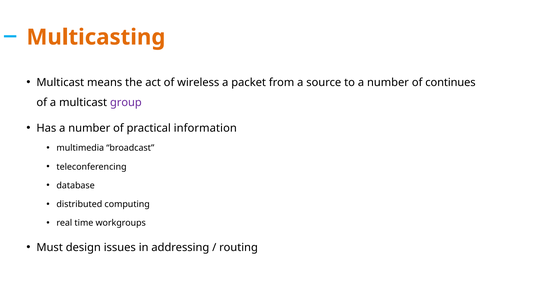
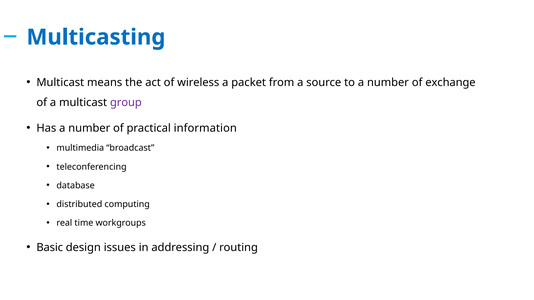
Multicasting colour: orange -> blue
continues: continues -> exchange
Must: Must -> Basic
